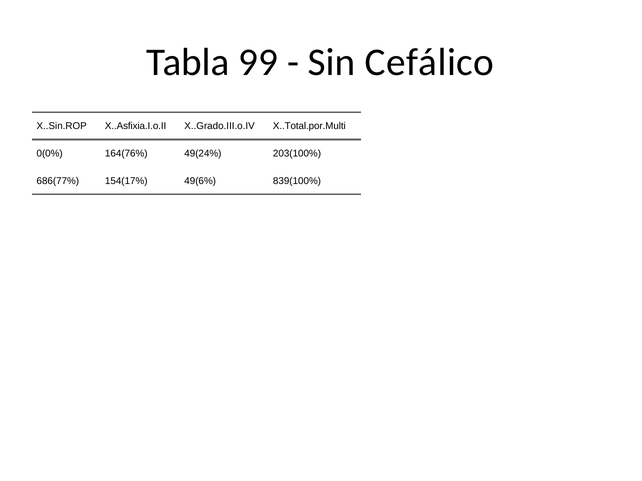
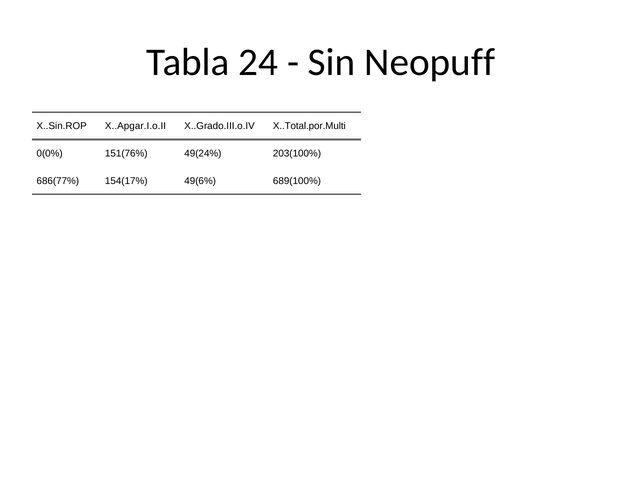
99: 99 -> 24
Cefálico: Cefálico -> Neopuff
X..Asfixia.I.o.II: X..Asfixia.I.o.II -> X..Apgar.I.o.II
164(76%: 164(76% -> 151(76%
839(100%: 839(100% -> 689(100%
